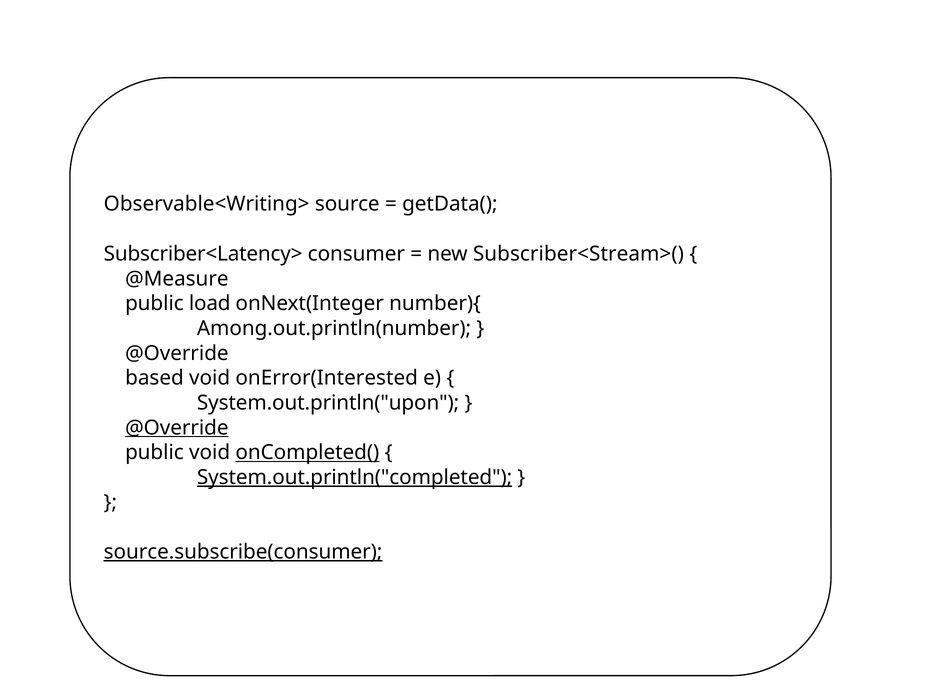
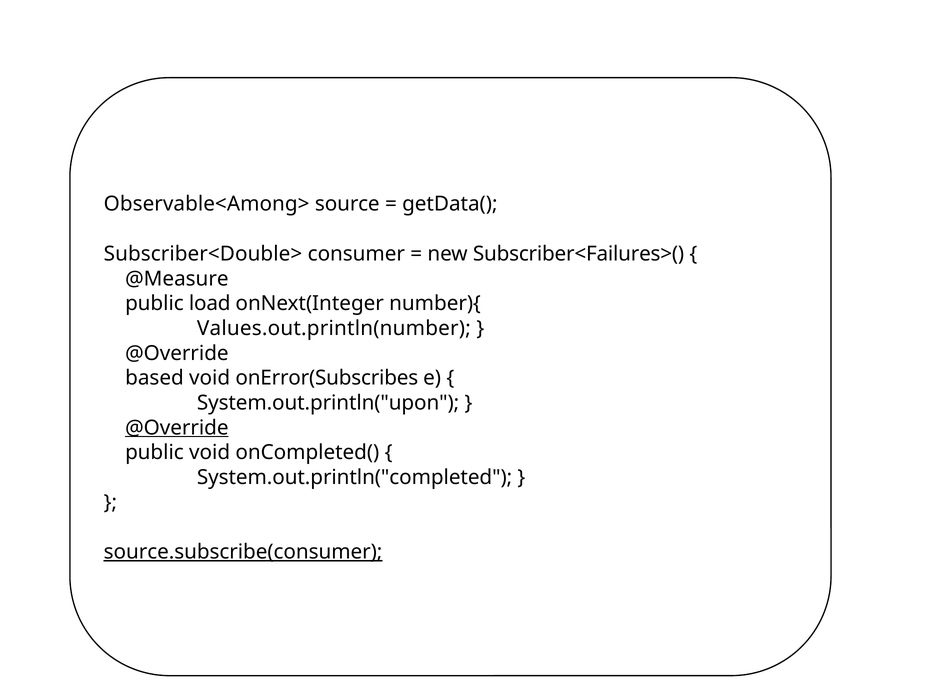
Observable<Writing>: Observable<Writing> -> Observable<Among>
Subscriber<Latency>: Subscriber<Latency> -> Subscriber<Double>
Subscriber<Stream>(: Subscriber<Stream>( -> Subscriber<Failures>(
Among.out.println(number: Among.out.println(number -> Values.out.println(number
onError(Interested: onError(Interested -> onError(Subscribes
onCompleted( underline: present -> none
System.out.println("completed underline: present -> none
